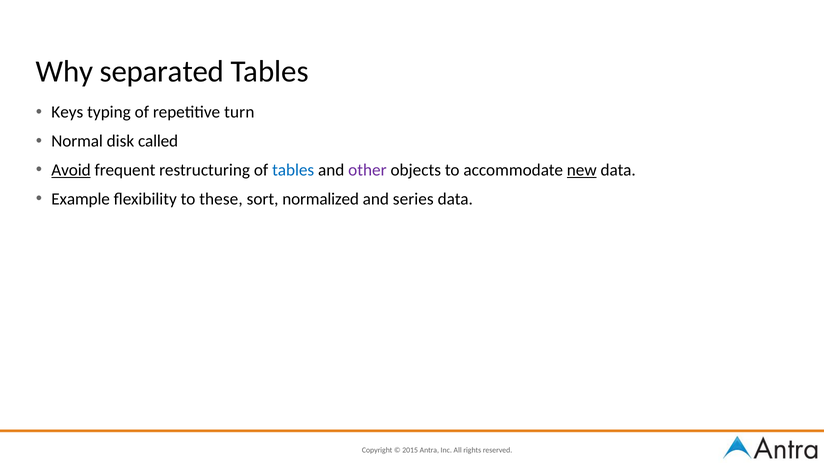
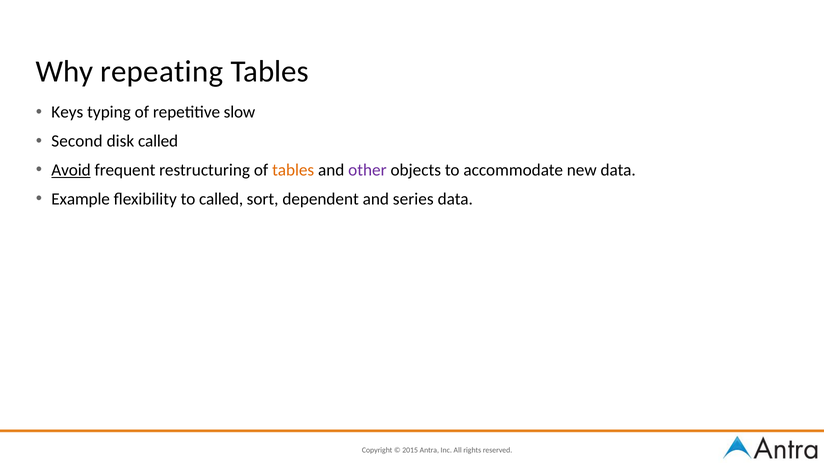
separated: separated -> repeating
turn: turn -> slow
Normal: Normal -> Second
tables at (293, 170) colour: blue -> orange
new underline: present -> none
to these: these -> called
normalized: normalized -> dependent
